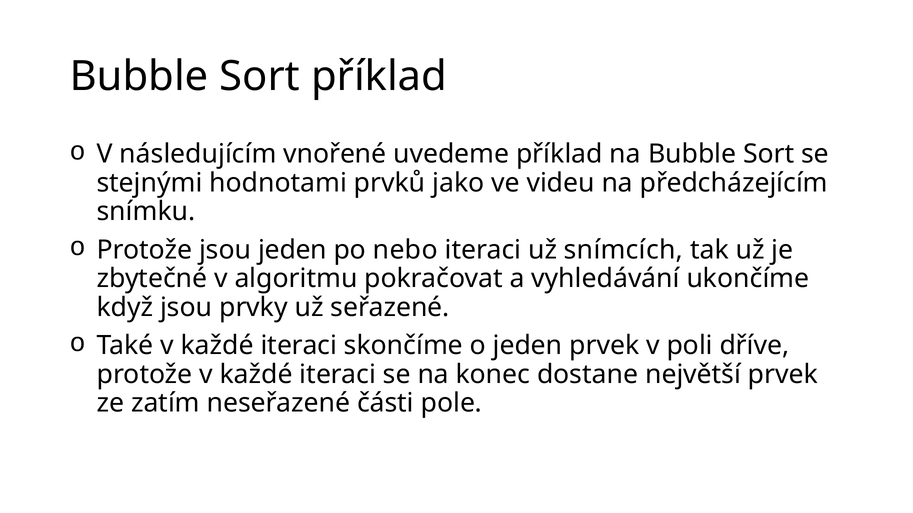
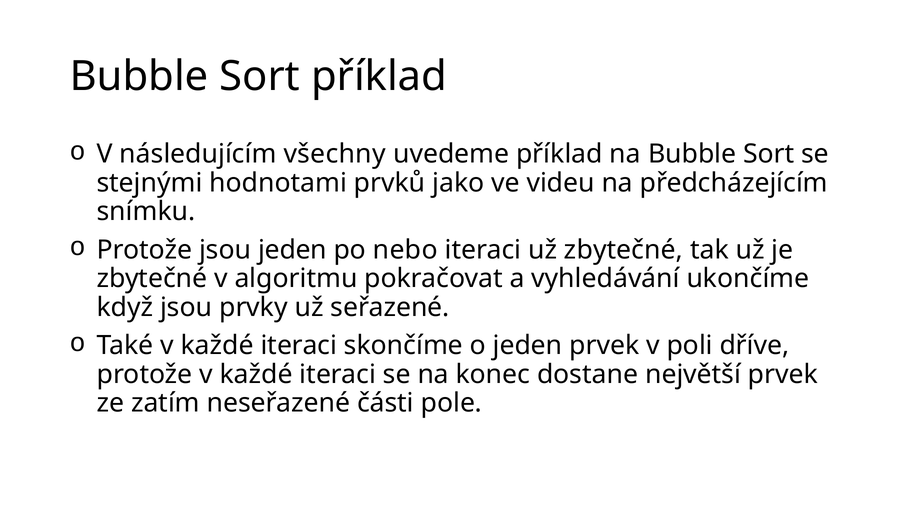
vnořené: vnořené -> všechny
už snímcích: snímcích -> zbytečné
